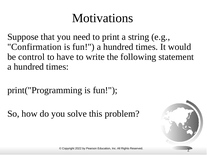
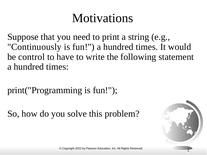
Confirmation: Confirmation -> Continuously
